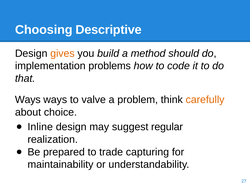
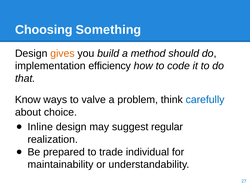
Descriptive: Descriptive -> Something
problems: problems -> efficiency
Ways at (28, 99): Ways -> Know
carefully colour: orange -> blue
capturing: capturing -> individual
